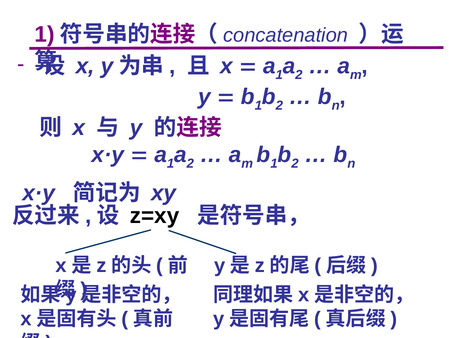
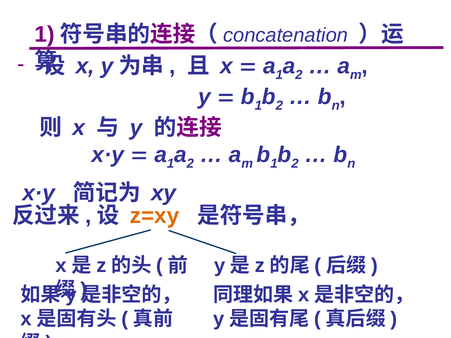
z=xy colour: black -> orange
